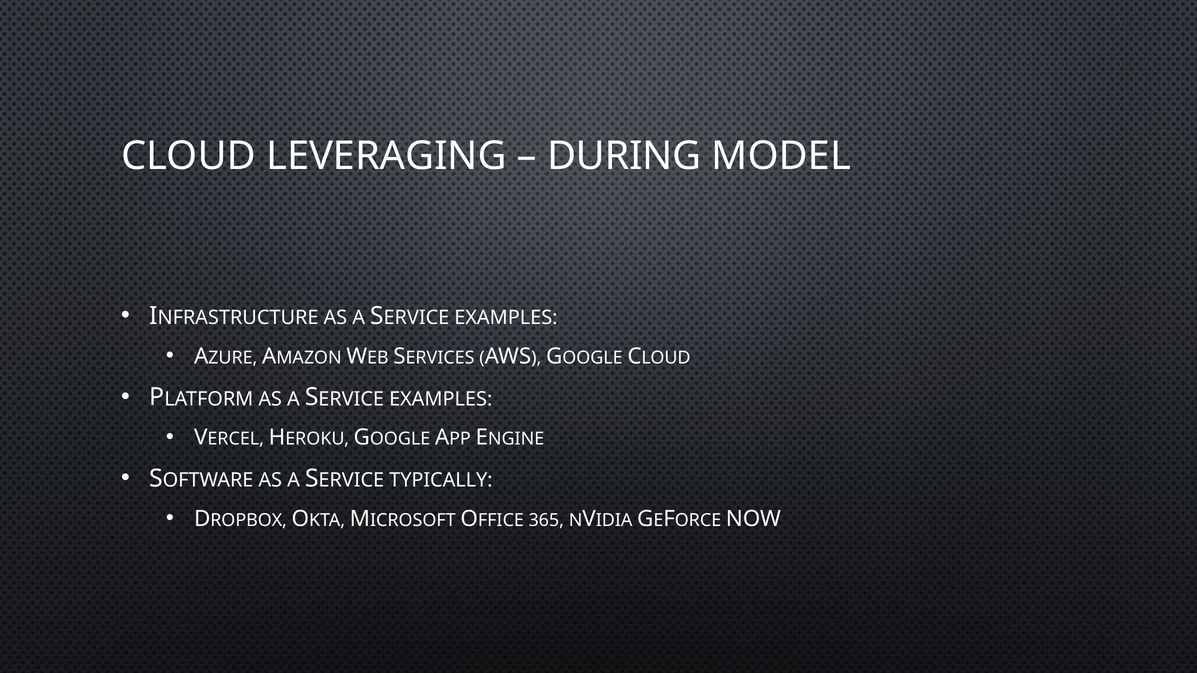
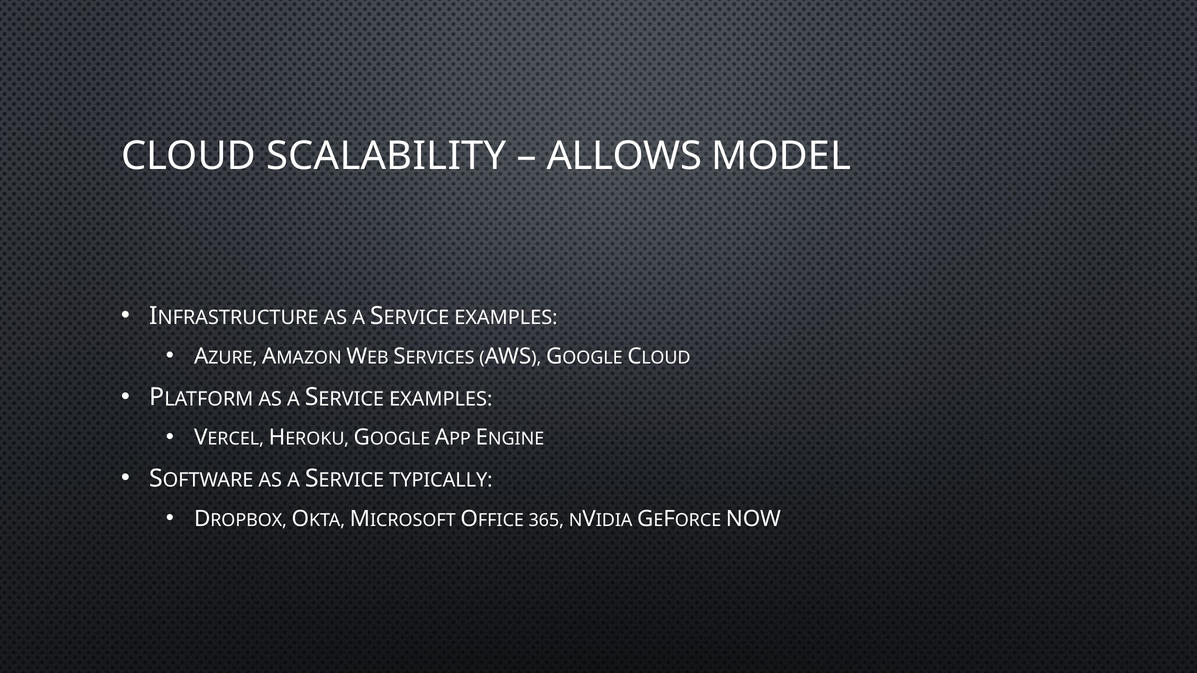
LEVERAGING: LEVERAGING -> SCALABILITY
DURING: DURING -> ALLOWS
